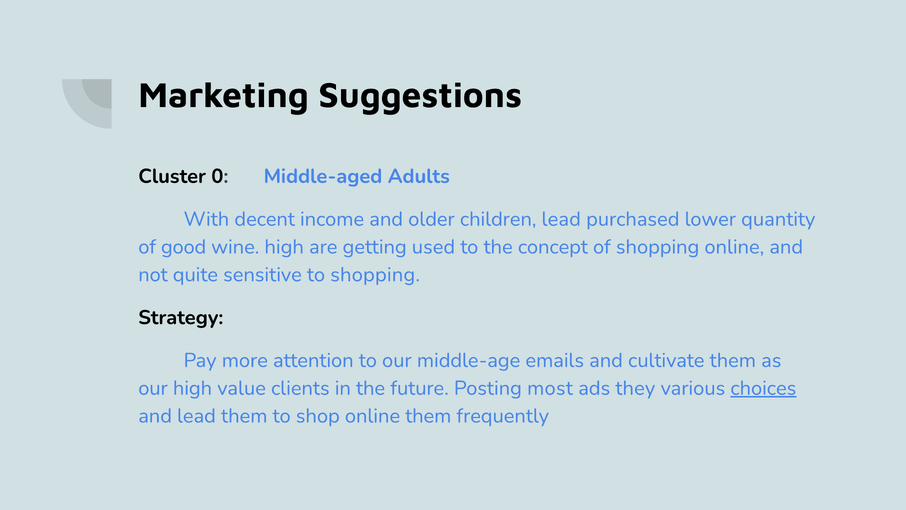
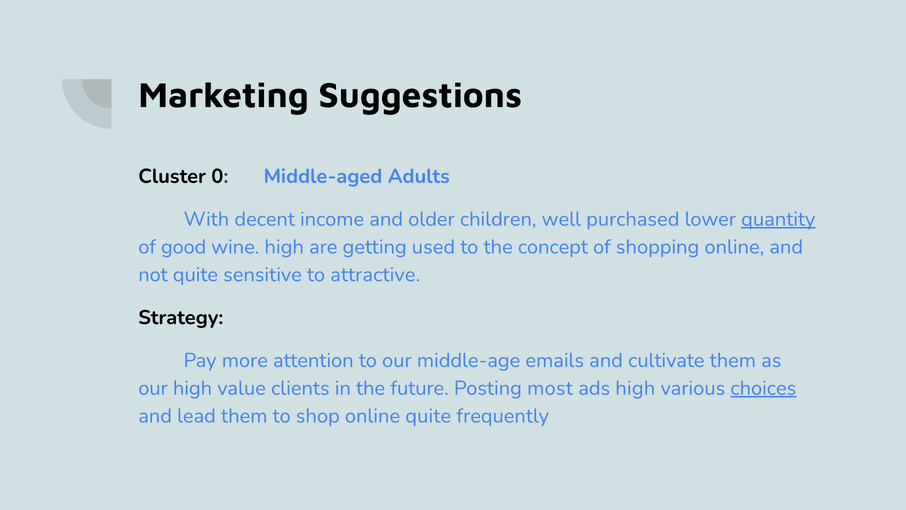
children lead: lead -> well
quantity underline: none -> present
to shopping: shopping -> attractive
ads they: they -> high
online them: them -> quite
